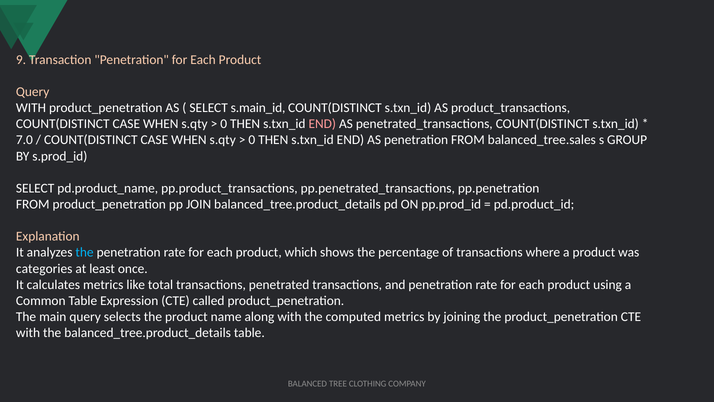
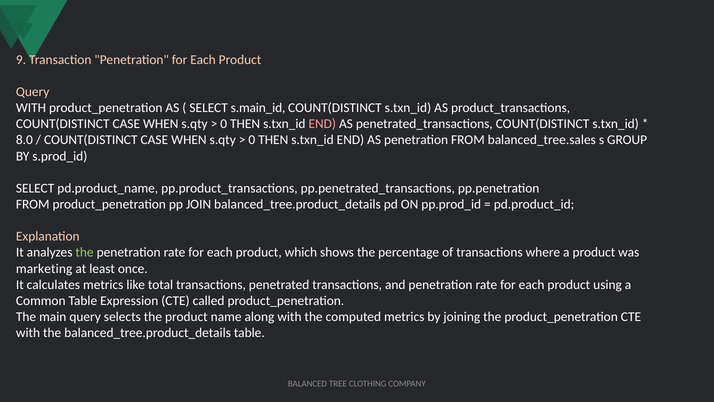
7.0: 7.0 -> 8.0
the at (85, 252) colour: light blue -> light green
categories: categories -> marketing
